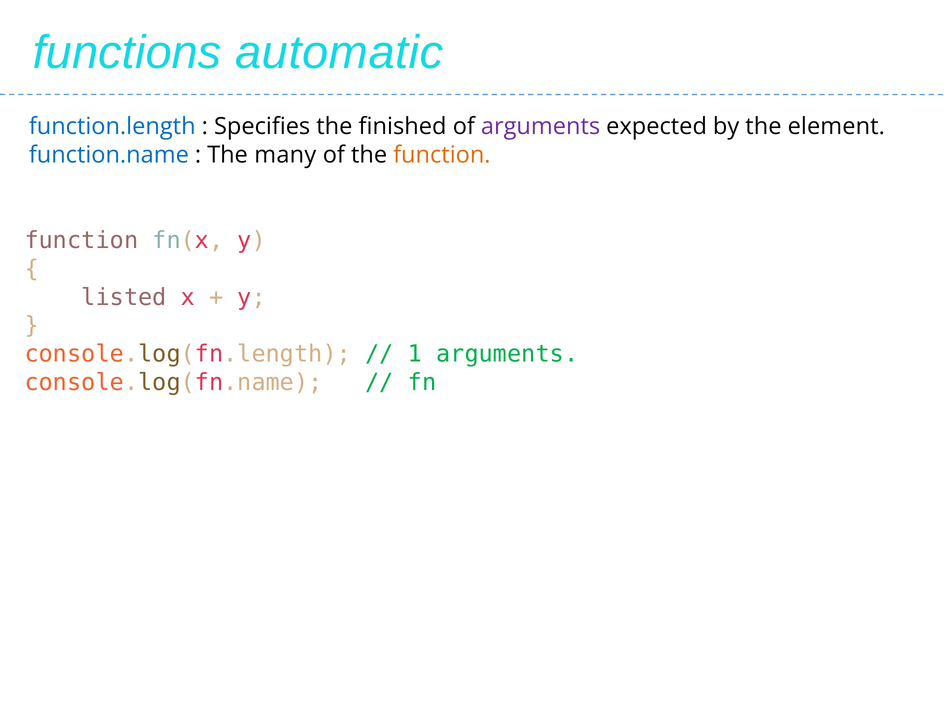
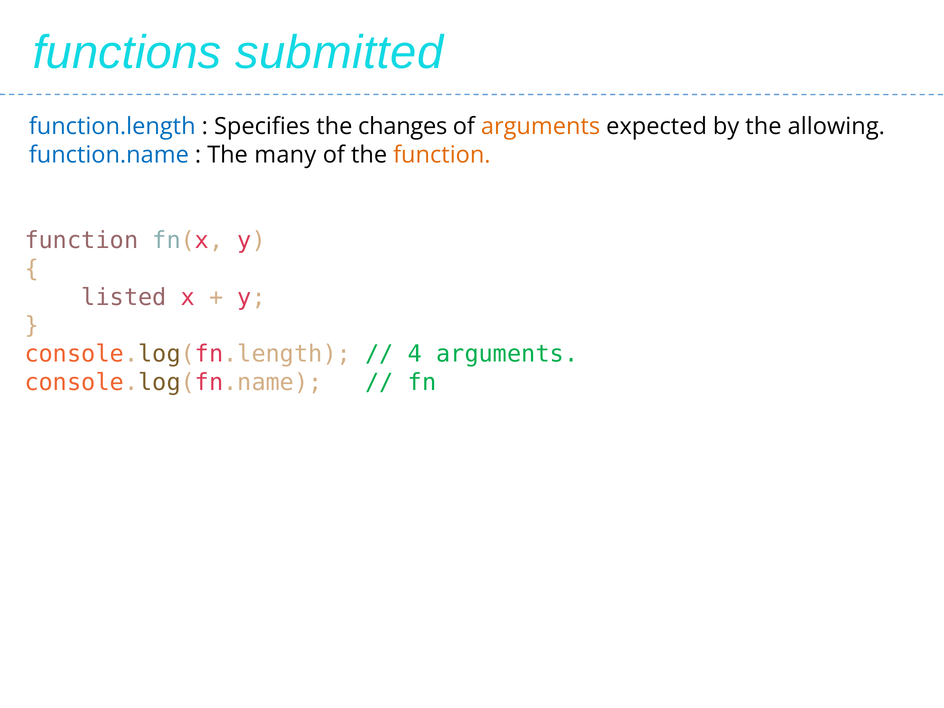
automatic: automatic -> submitted
finished: finished -> changes
arguments at (541, 127) colour: purple -> orange
element: element -> allowing
1: 1 -> 4
